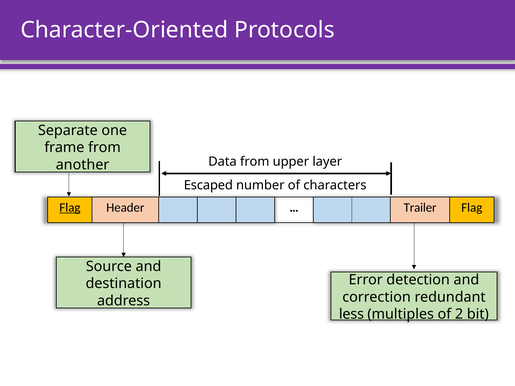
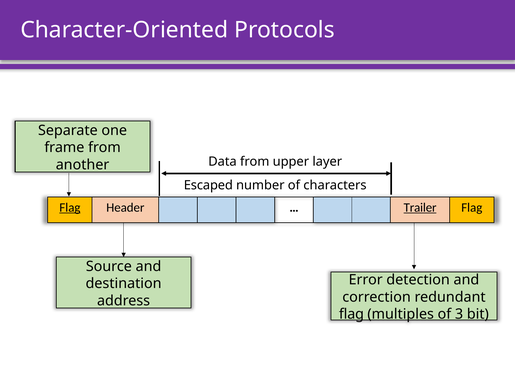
Trailer underline: none -> present
less at (351, 314): less -> flag
2: 2 -> 3
